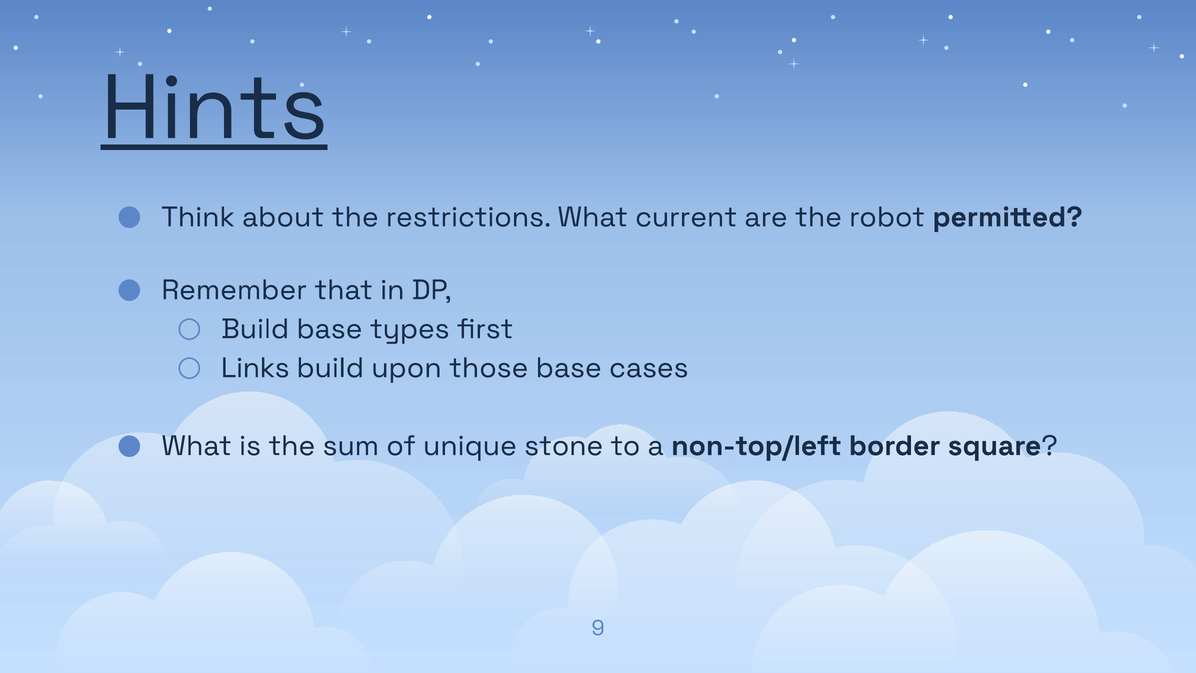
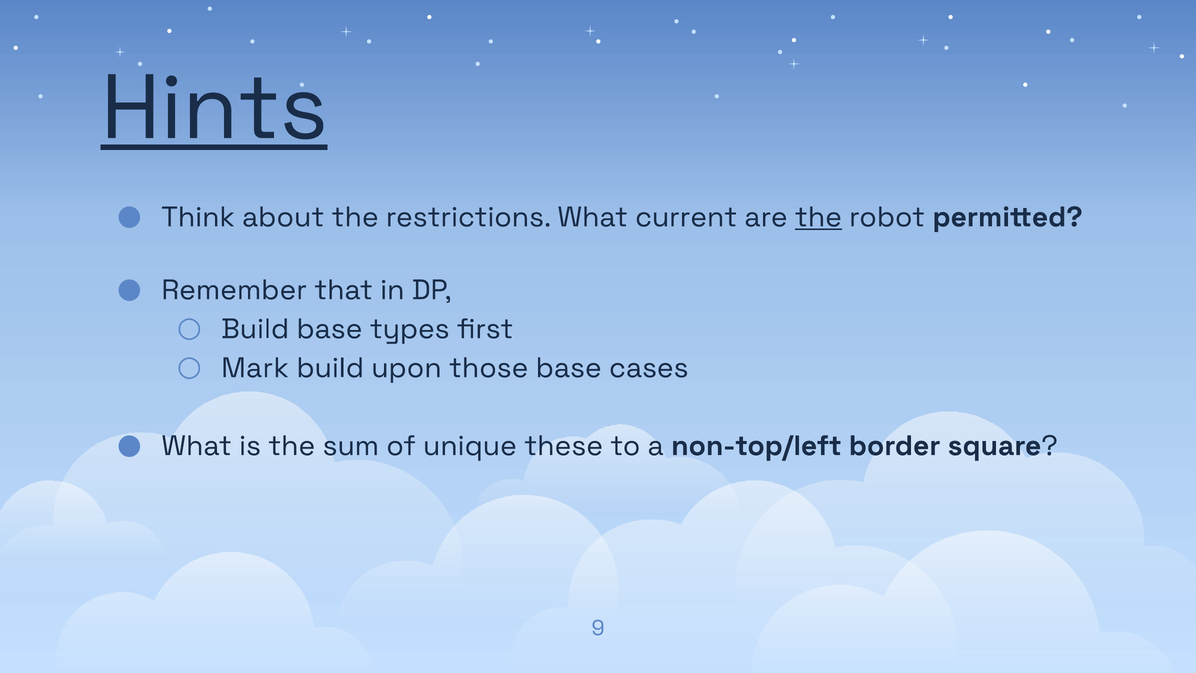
the at (818, 217) underline: none -> present
Links: Links -> Mark
stone: stone -> these
